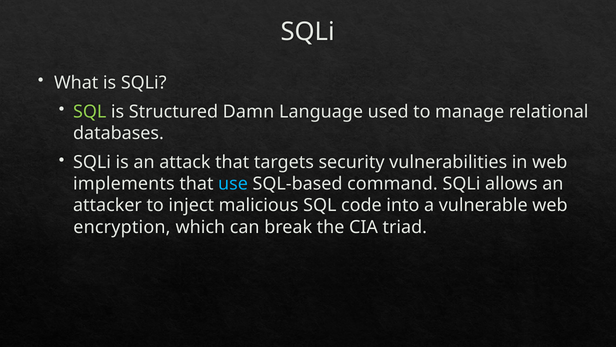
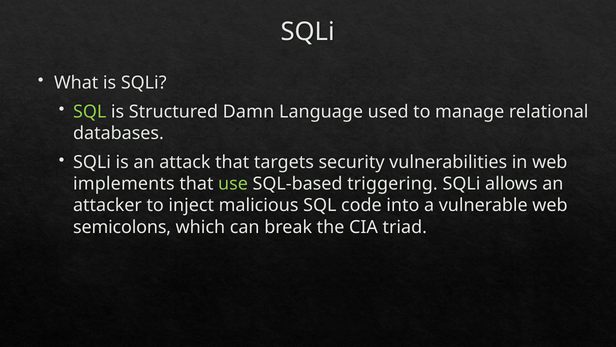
use colour: light blue -> light green
command: command -> triggering
encryption: encryption -> semicolons
